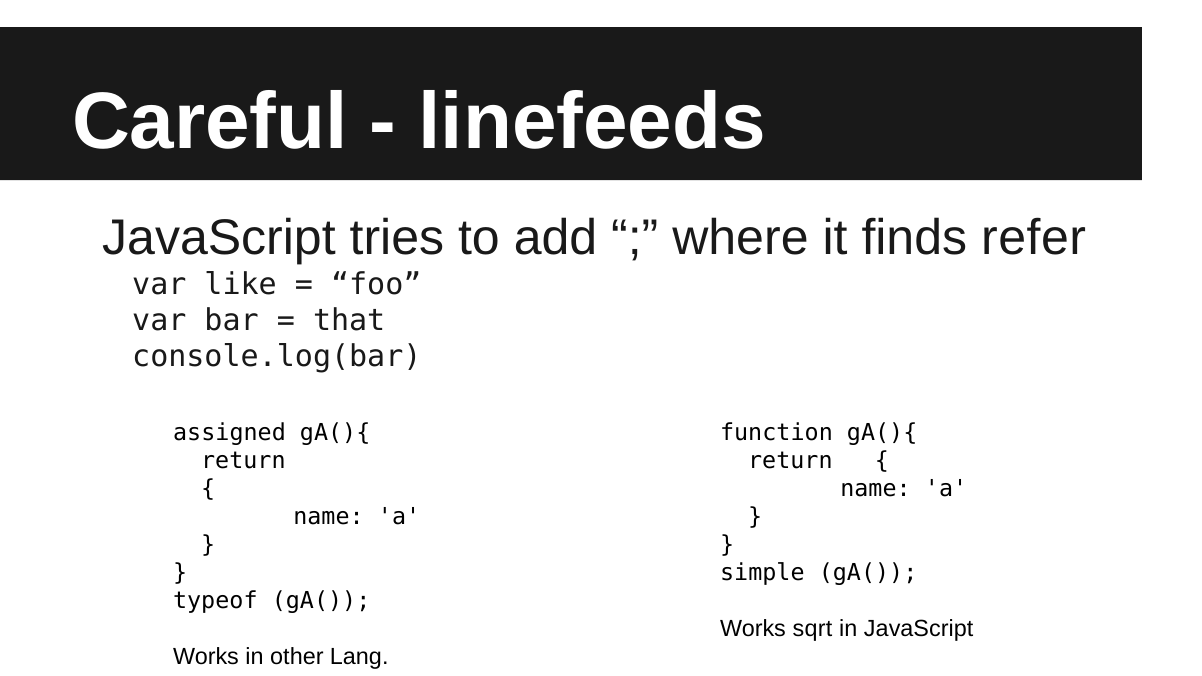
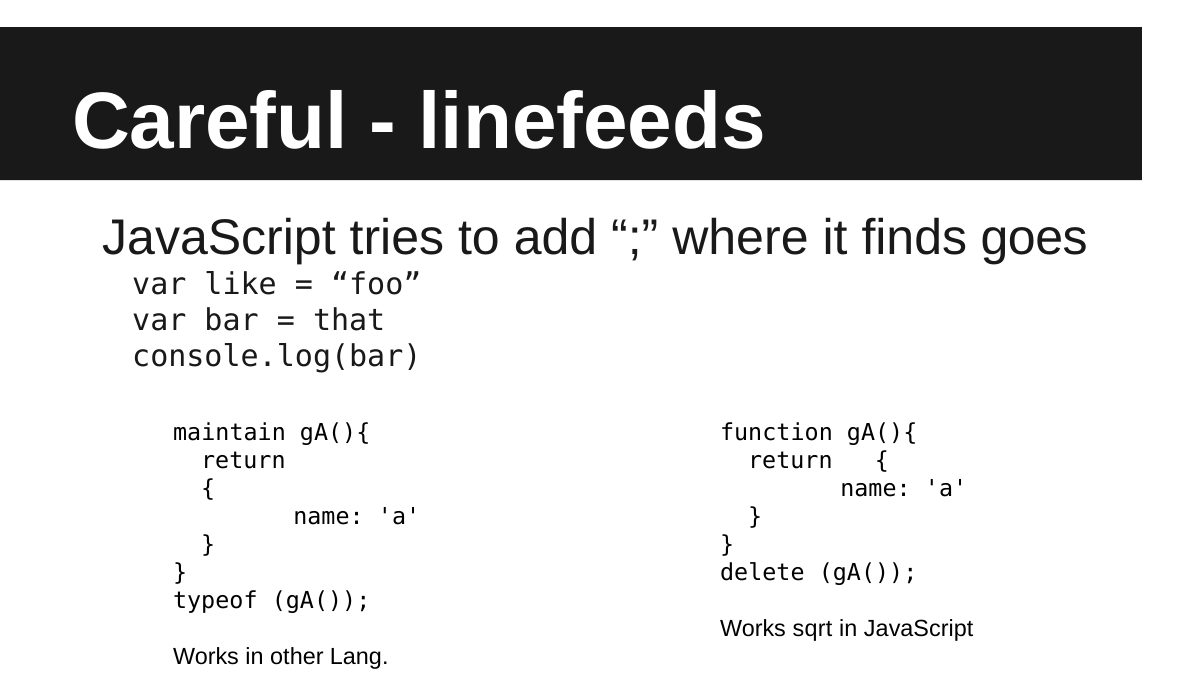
refer: refer -> goes
assigned: assigned -> maintain
simple: simple -> delete
